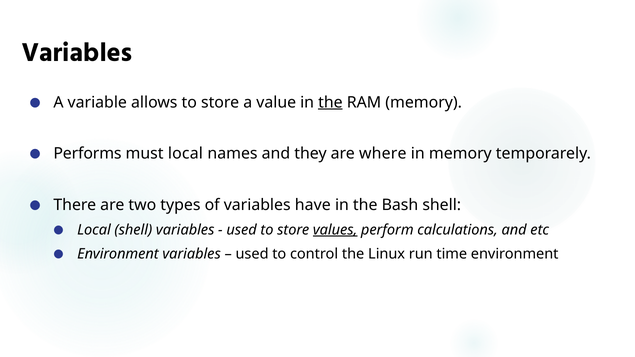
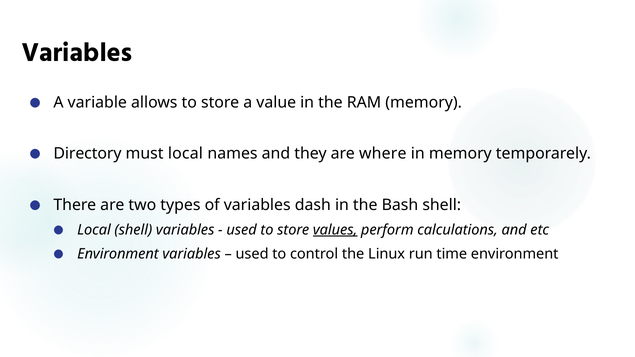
the at (330, 102) underline: present -> none
Performs: Performs -> Directory
have: have -> dash
